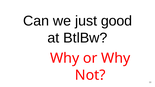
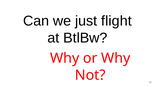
good: good -> flight
